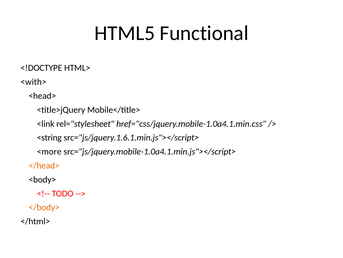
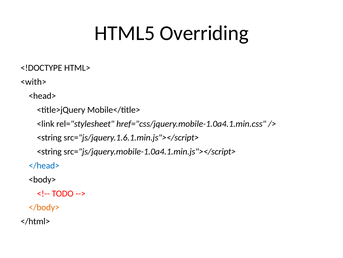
Functional: Functional -> Overriding
<more at (49, 151): <more -> <string
</head> colour: orange -> blue
